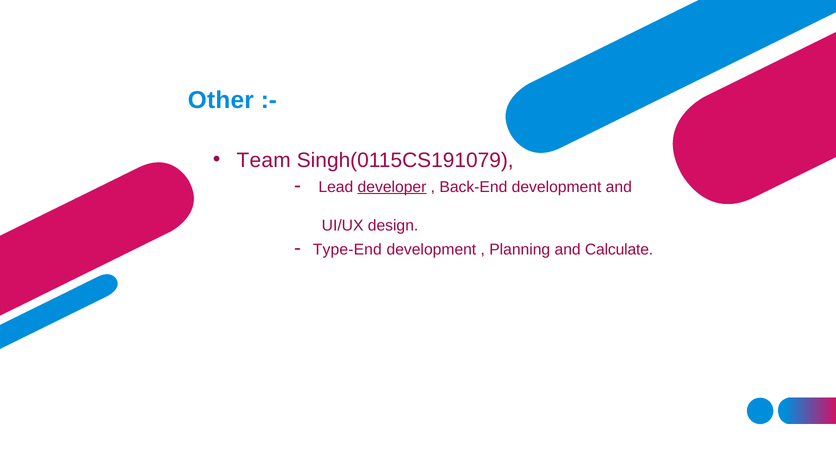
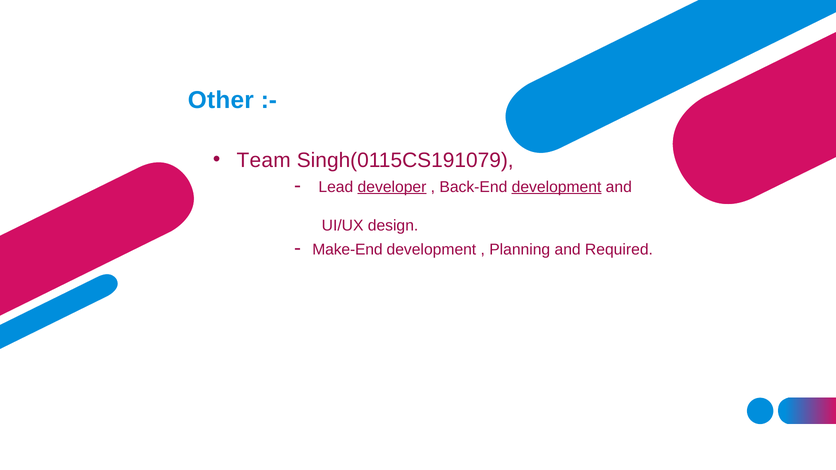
development at (557, 187) underline: none -> present
Type-End: Type-End -> Make-End
Calculate: Calculate -> Required
